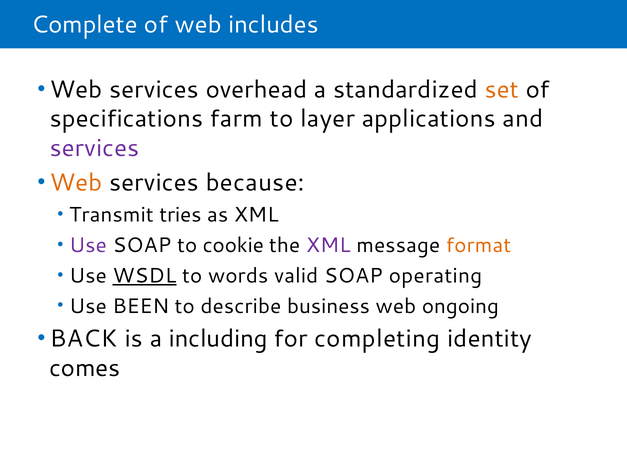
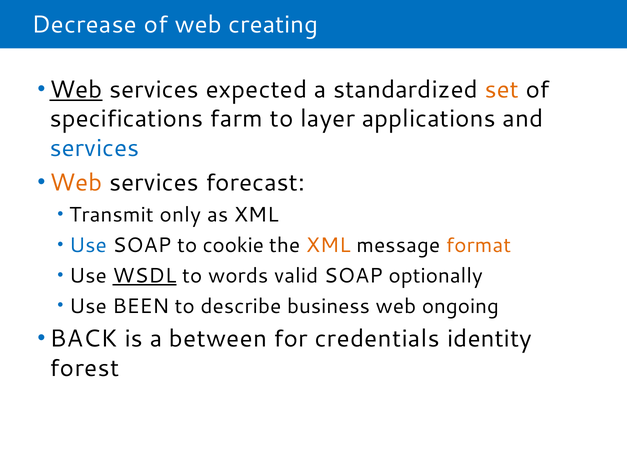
Complete: Complete -> Decrease
includes: includes -> creating
Web at (76, 89) underline: none -> present
overhead: overhead -> expected
services at (94, 148) colour: purple -> blue
because: because -> forecast
tries: tries -> only
Use at (88, 245) colour: purple -> blue
XML at (328, 245) colour: purple -> orange
operating: operating -> optionally
including: including -> between
completing: completing -> credentials
comes: comes -> forest
